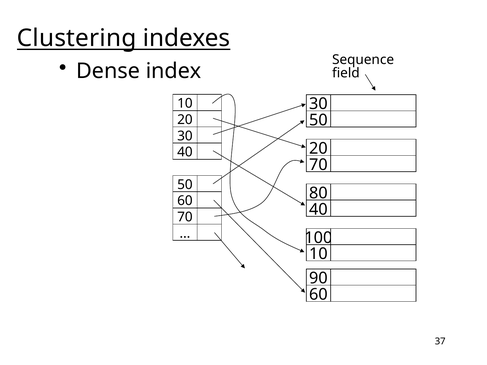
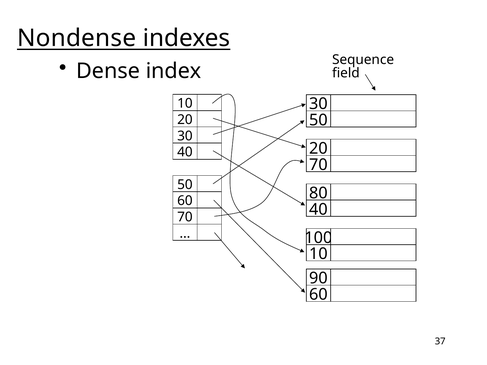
Clustering: Clustering -> Nondense
